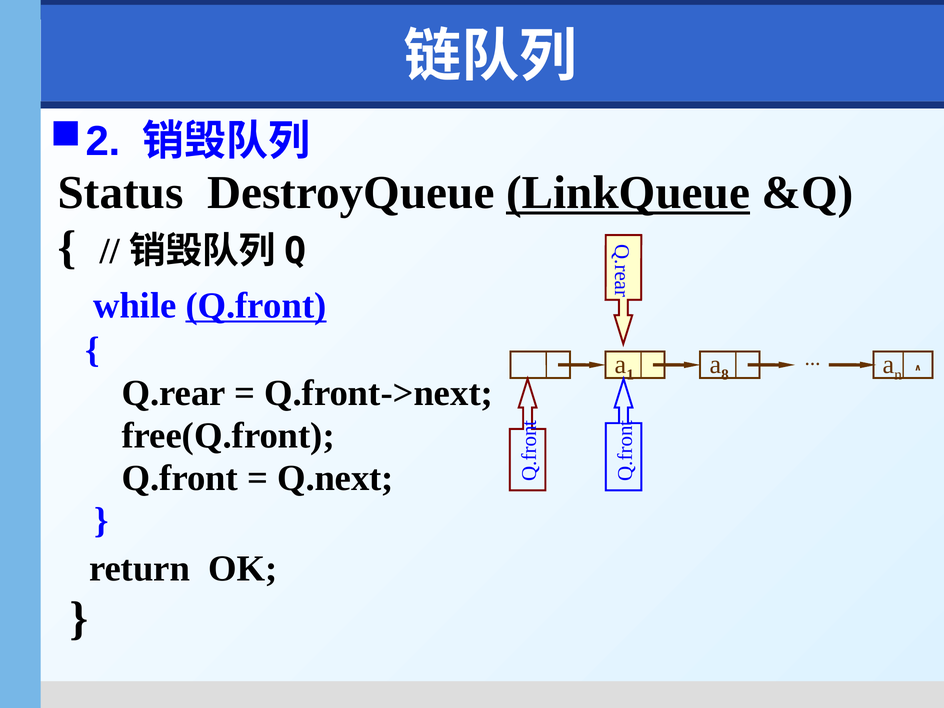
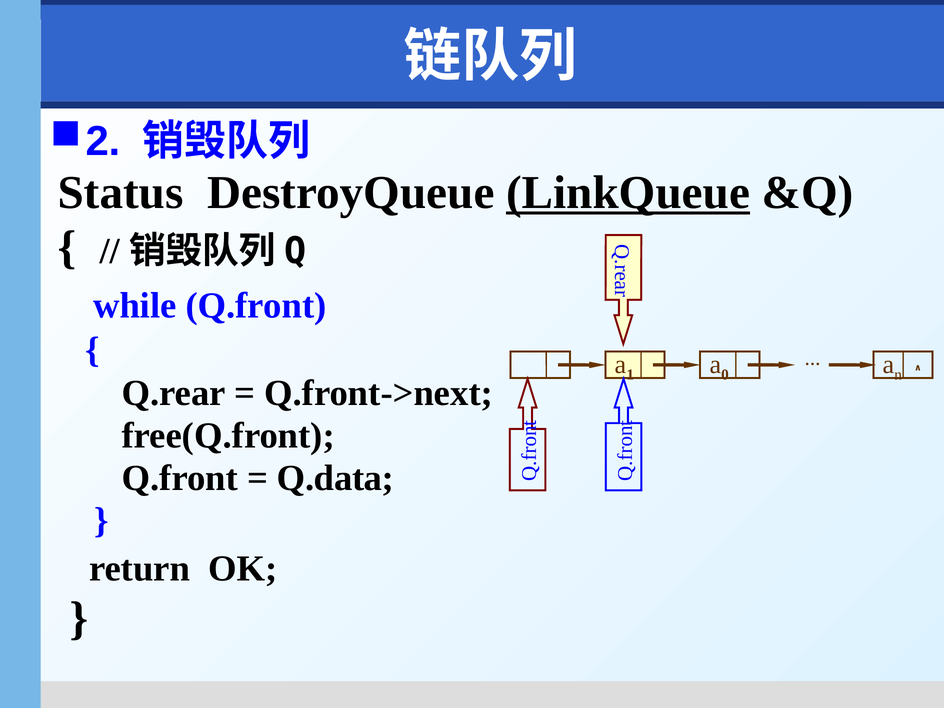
Q.front at (256, 306) underline: present -> none
8: 8 -> 0
Q.next: Q.next -> Q.data
